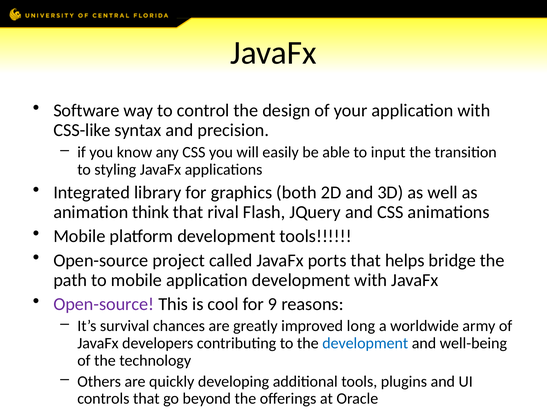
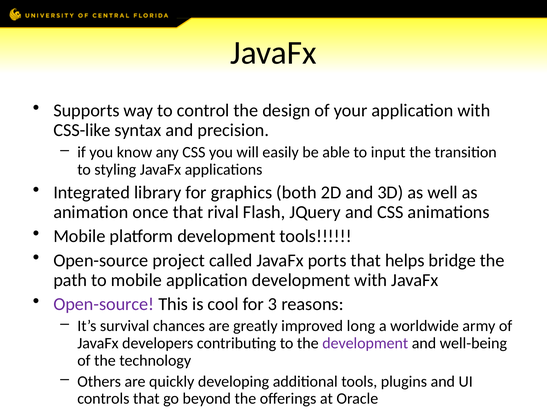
Software: Software -> Supports
think: think -> once
9: 9 -> 3
development at (365, 343) colour: blue -> purple
